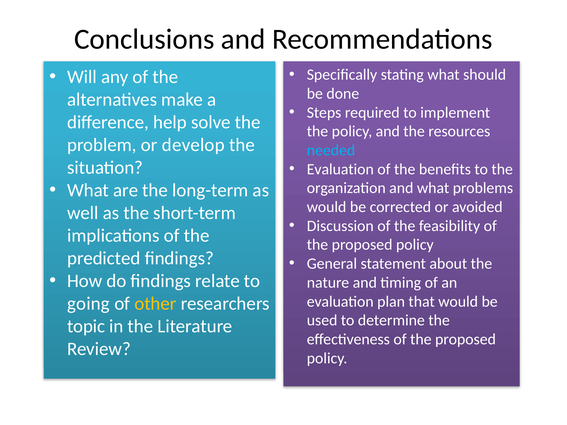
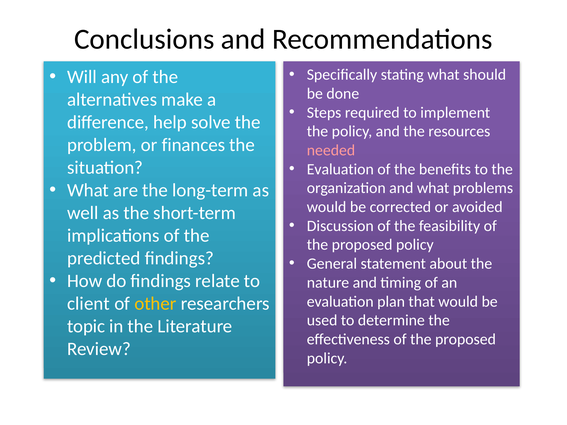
develop: develop -> finances
needed colour: light blue -> pink
going: going -> client
